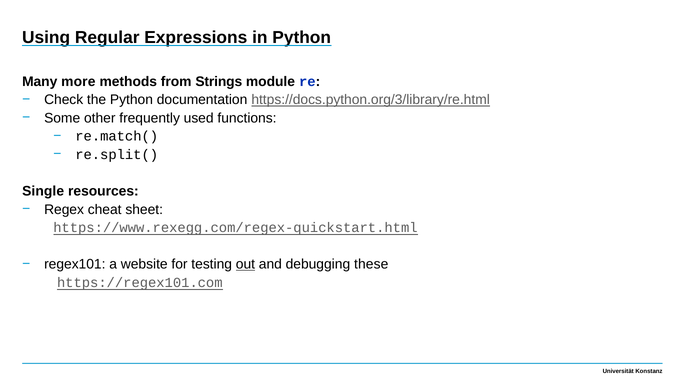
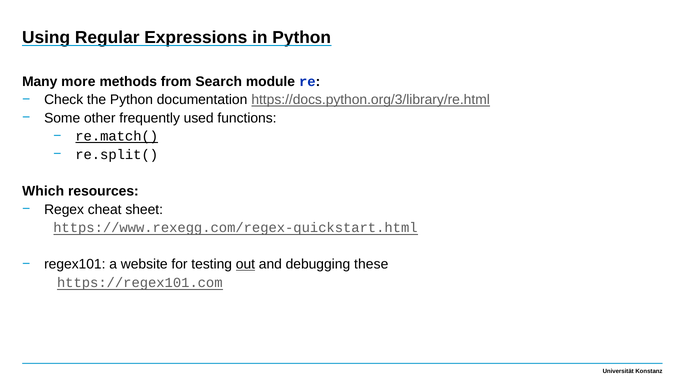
Strings: Strings -> Search
re.match( underline: none -> present
Single: Single -> Which
